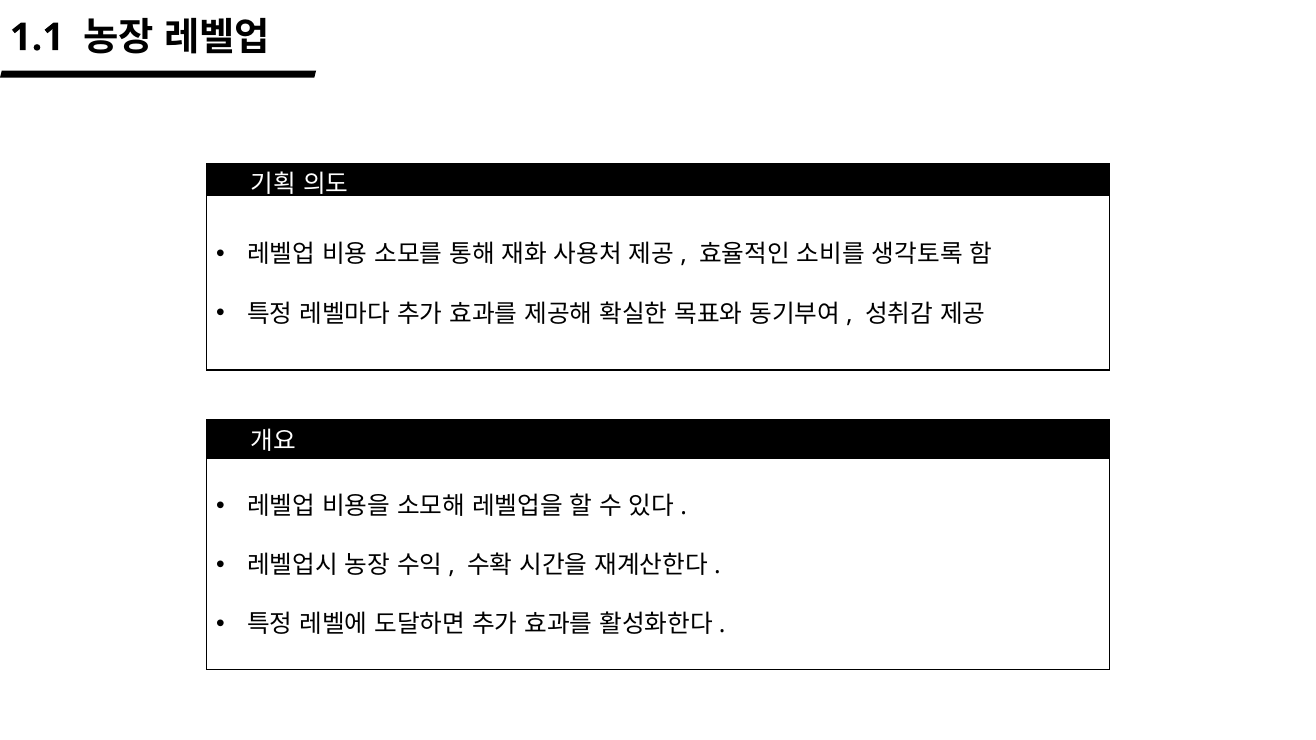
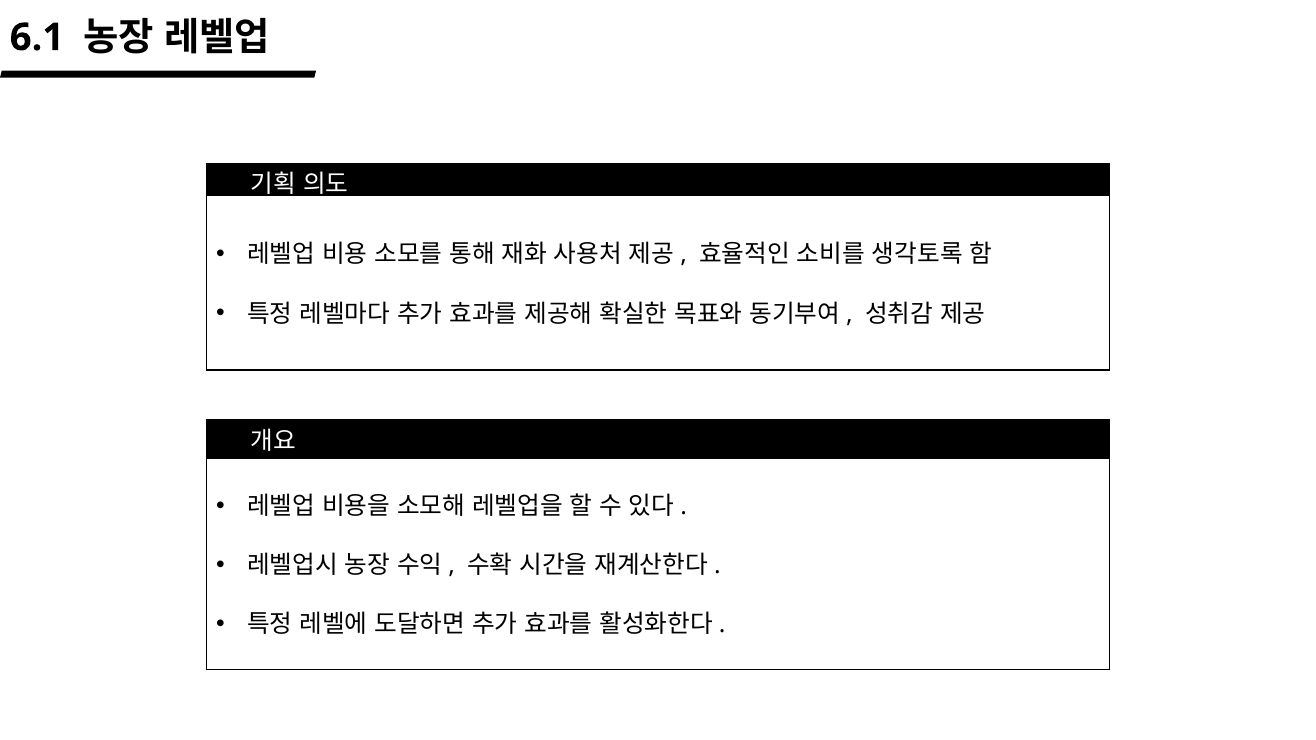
1.1: 1.1 -> 6.1
